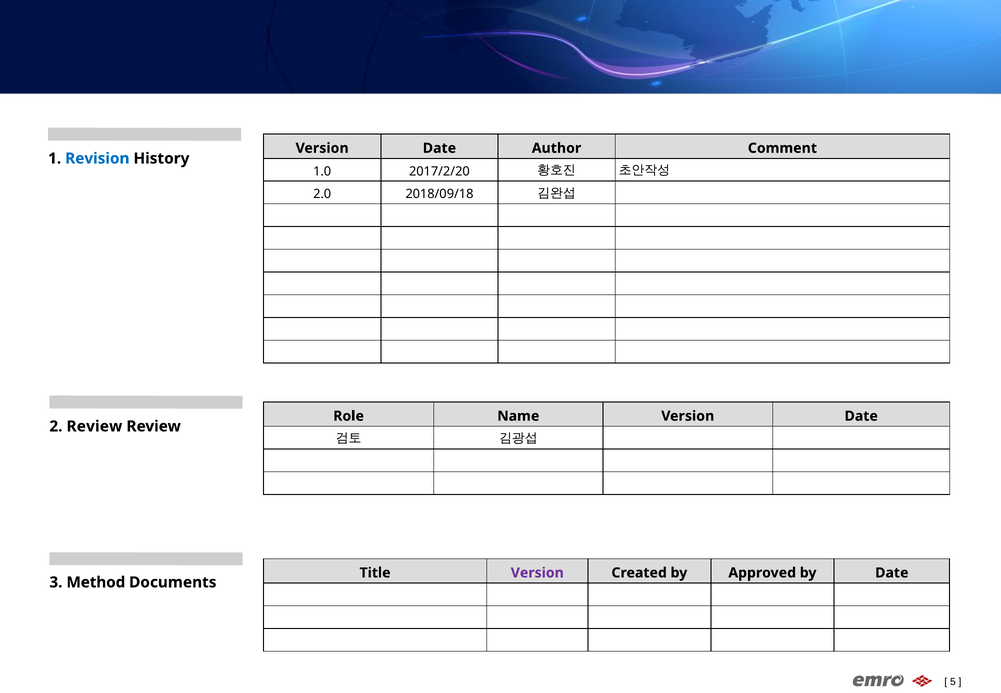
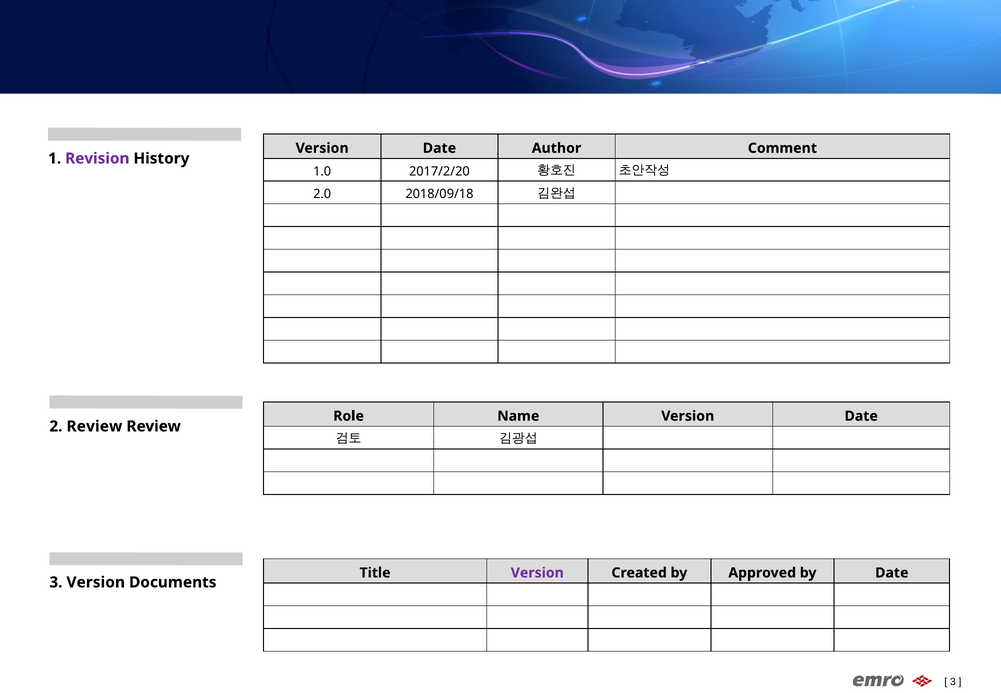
Revision colour: blue -> purple
3 Method: Method -> Version
5 at (953, 682): 5 -> 3
